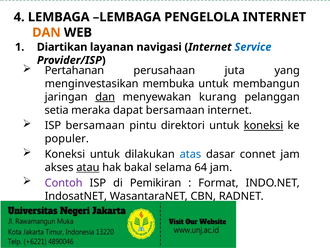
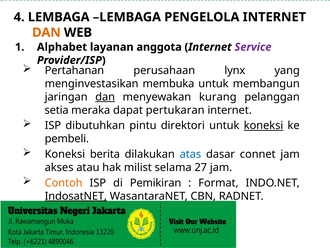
Diartikan: Diartikan -> Alphabet
navigasi: navigasi -> anggota
Service colour: blue -> purple
juta: juta -> lynx
dapat bersamaan: bersamaan -> pertukaran
ISP bersamaan: bersamaan -> dibutuhkan
populer: populer -> pembeli
Koneksi untuk: untuk -> berita
atau underline: present -> none
bakal: bakal -> milist
64: 64 -> 27
Contoh colour: purple -> orange
IndosatNET underline: none -> present
